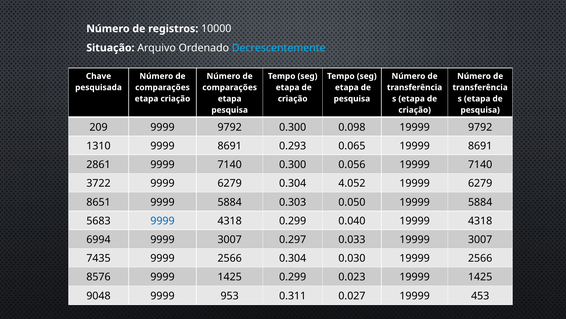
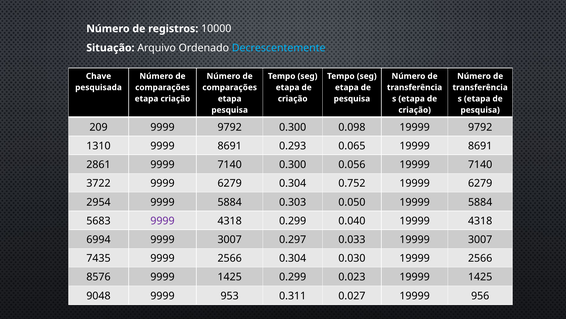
4.052: 4.052 -> 0.752
8651: 8651 -> 2954
9999 at (162, 220) colour: blue -> purple
453: 453 -> 956
